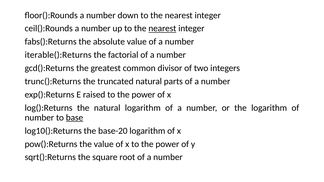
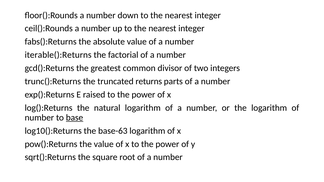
nearest at (162, 29) underline: present -> none
truncated natural: natural -> returns
base-20: base-20 -> base-63
